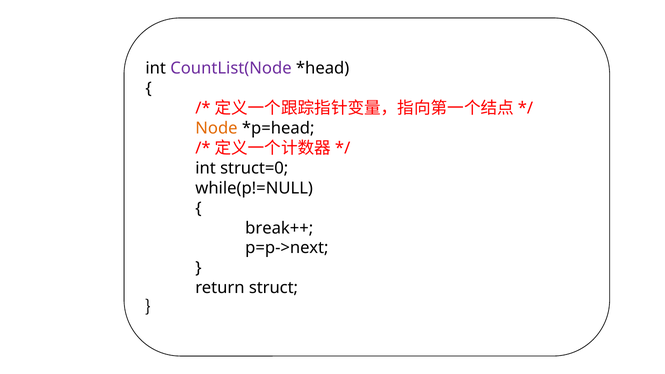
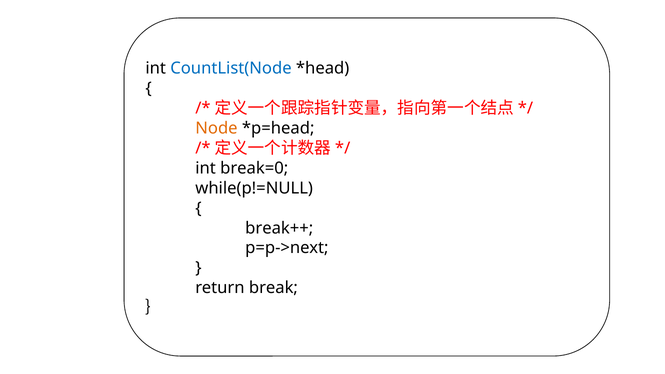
CountList(Node colour: purple -> blue
struct=0: struct=0 -> break=0
struct: struct -> break
